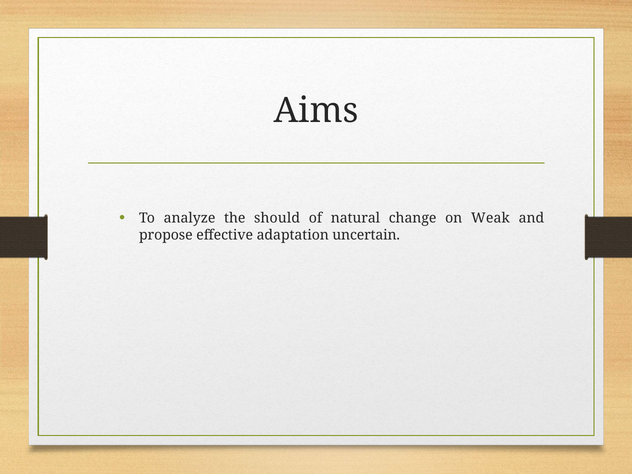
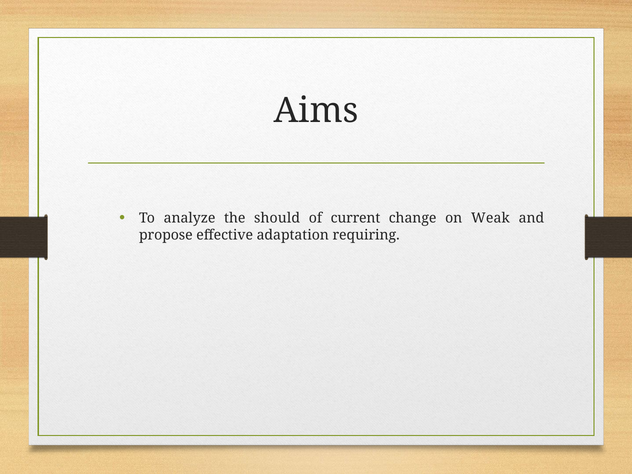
natural: natural -> current
uncertain: uncertain -> requiring
